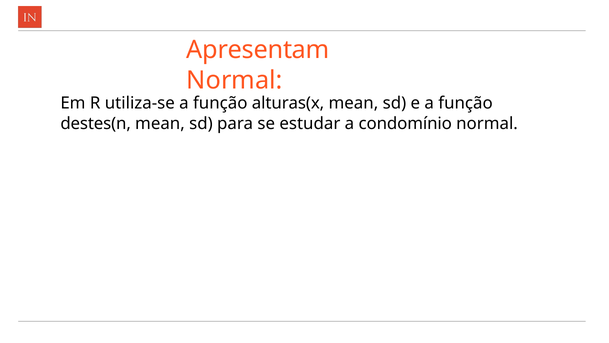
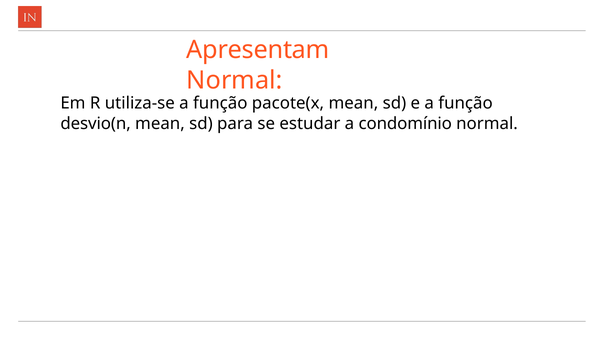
alturas(x: alturas(x -> pacote(x
destes(n: destes(n -> desvio(n
